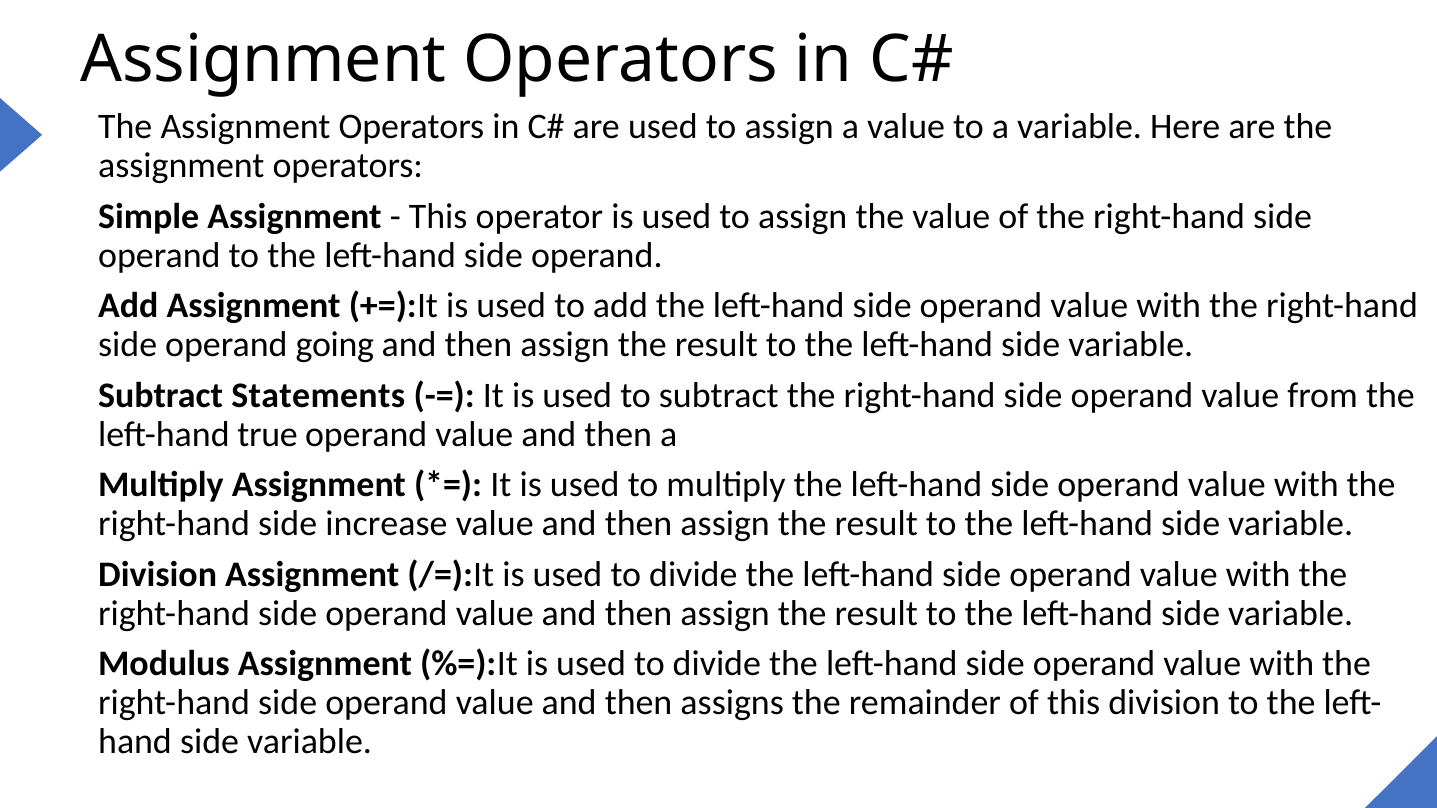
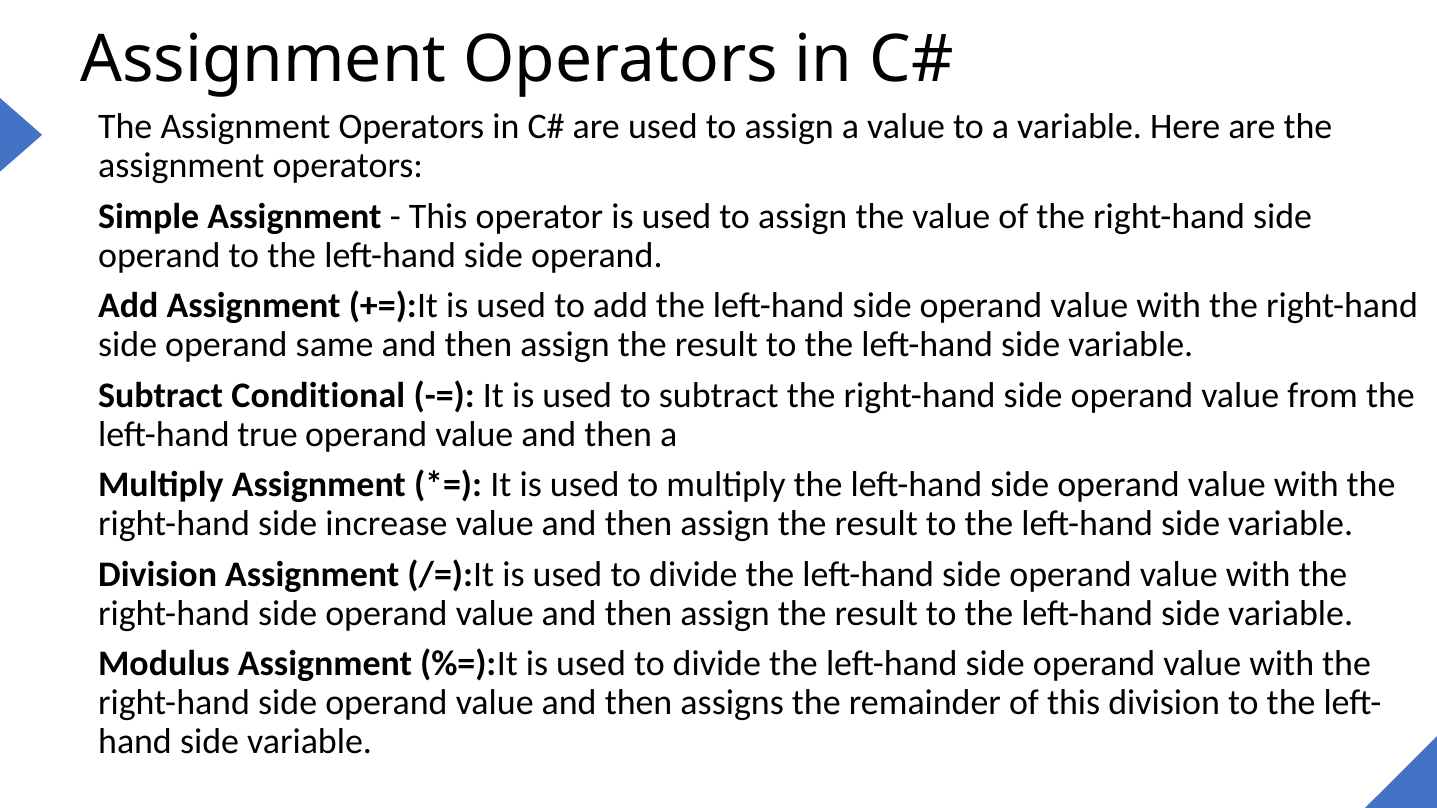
going: going -> same
Statements: Statements -> Conditional
